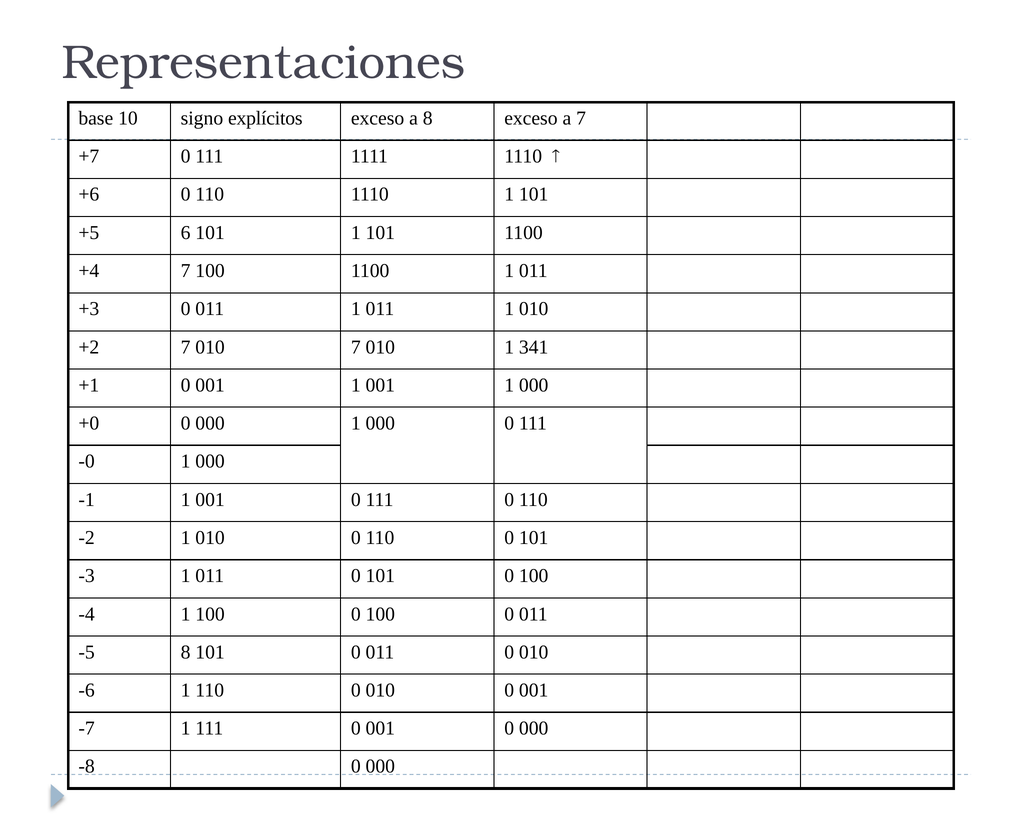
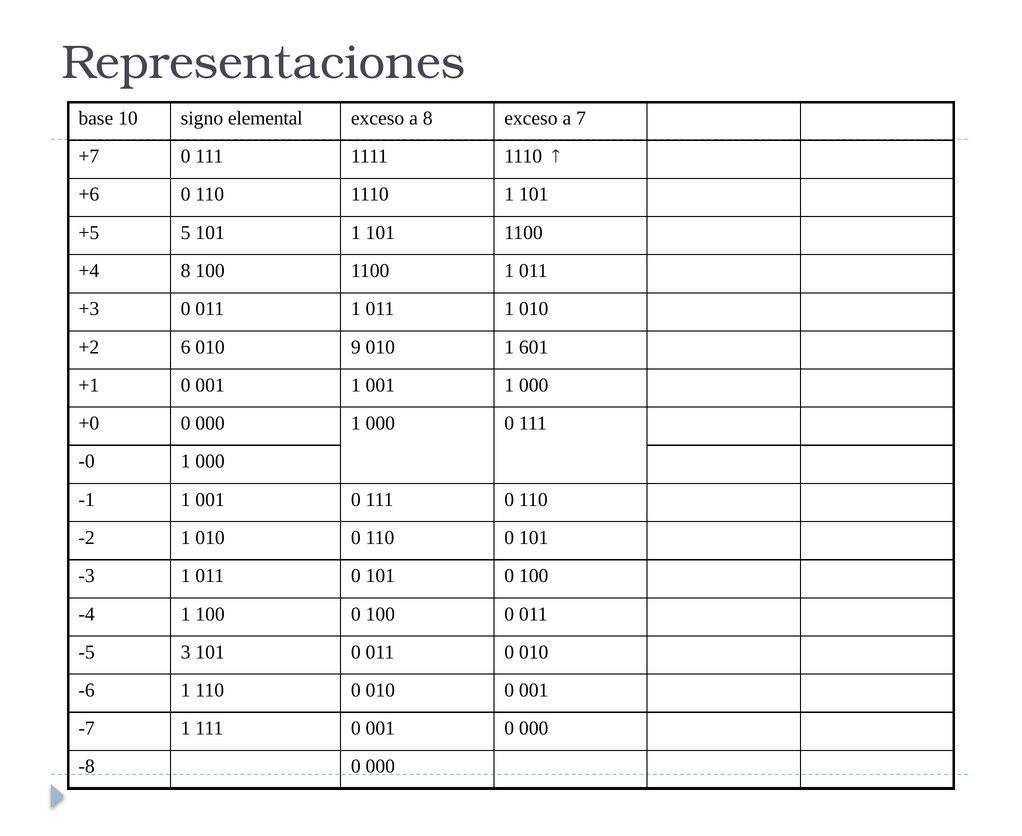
explícitos: explícitos -> elemental
6: 6 -> 5
+4 7: 7 -> 8
+2 7: 7 -> 6
010 7: 7 -> 9
341: 341 -> 601
-5 8: 8 -> 3
